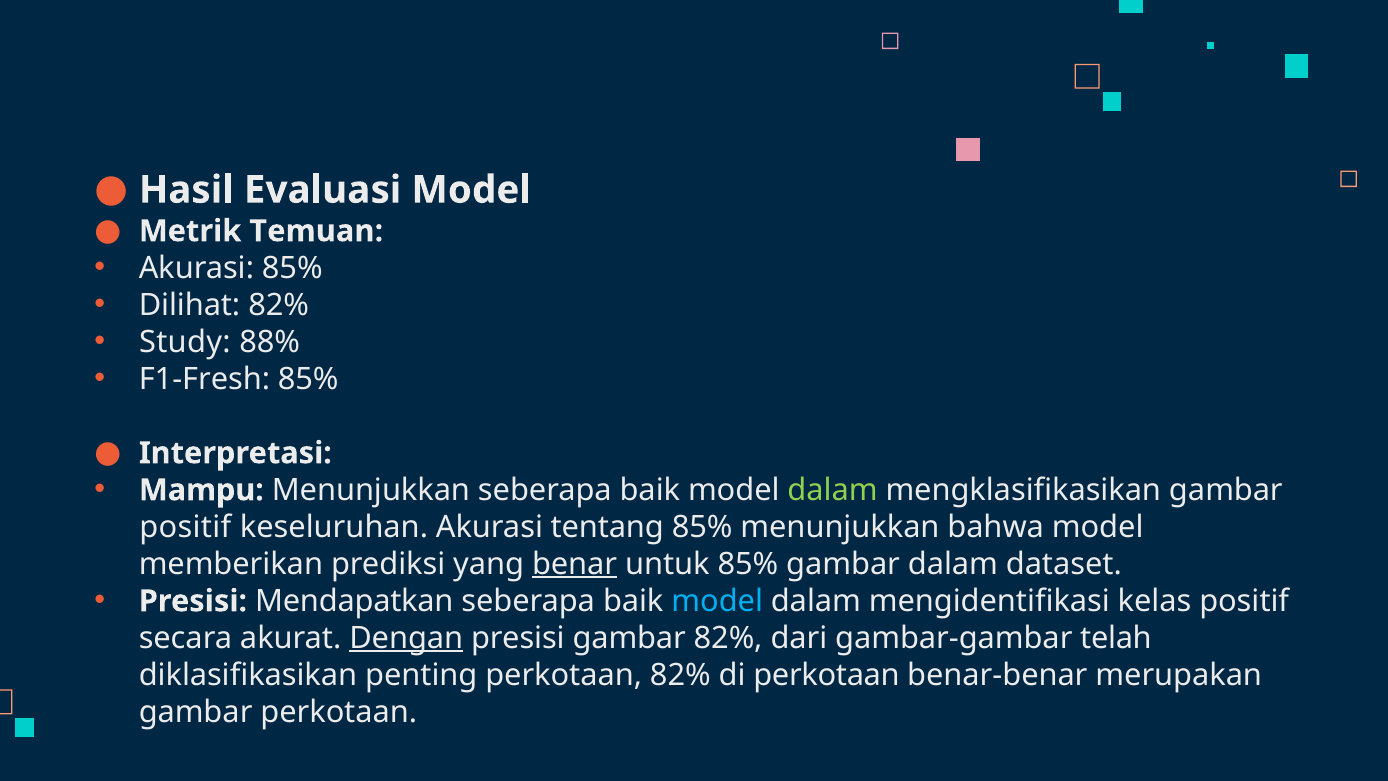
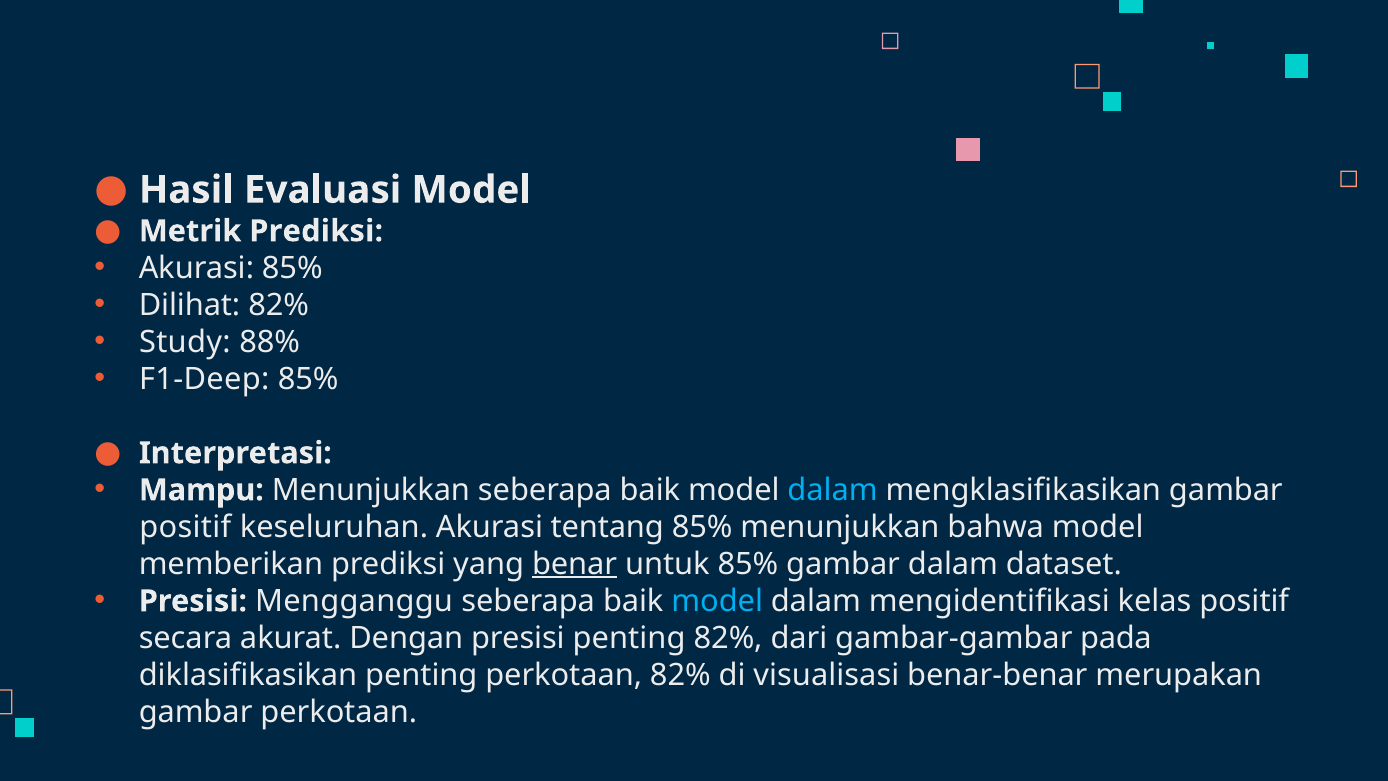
Metrik Temuan: Temuan -> Prediksi
F1-Fresh: F1-Fresh -> F1-Deep
dalam at (833, 490) colour: light green -> light blue
Mendapatkan: Mendapatkan -> Mengganggu
Dengan underline: present -> none
presisi gambar: gambar -> penting
telah: telah -> pada
di perkotaan: perkotaan -> visualisasi
